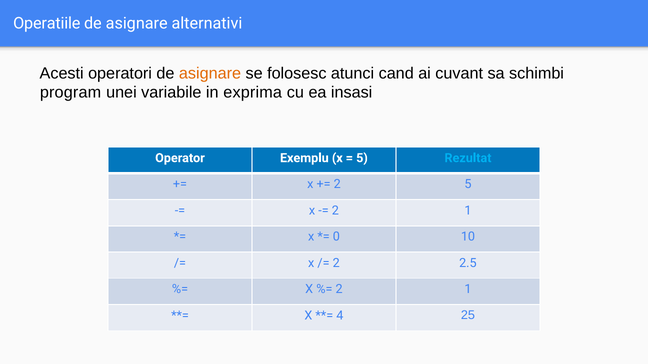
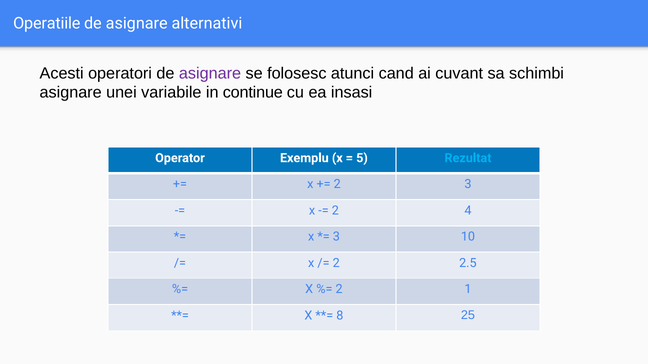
asignare at (210, 73) colour: orange -> purple
program at (71, 93): program -> asignare
exprima: exprima -> continue
2 5: 5 -> 3
1 at (468, 211): 1 -> 4
0 at (336, 237): 0 -> 3
4: 4 -> 8
